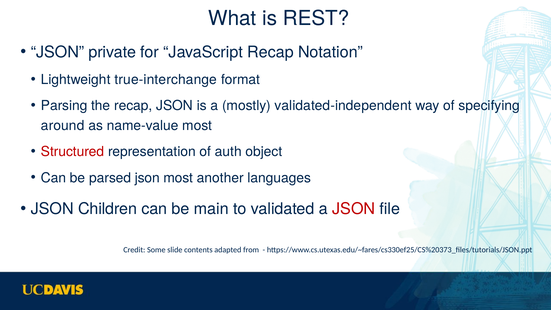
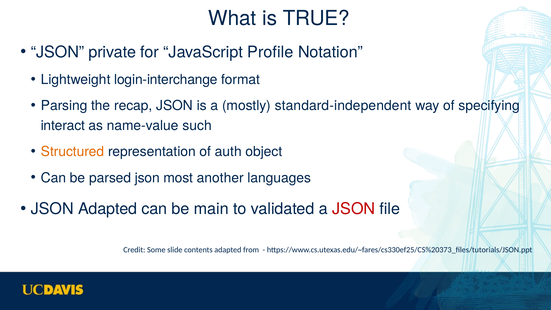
REST: REST -> TRUE
JavaScript Recap: Recap -> Profile
true-interchange: true-interchange -> login-interchange
validated-independent: validated-independent -> standard-independent
around: around -> interact
name-value most: most -> such
Structured colour: red -> orange
JSON Children: Children -> Adapted
